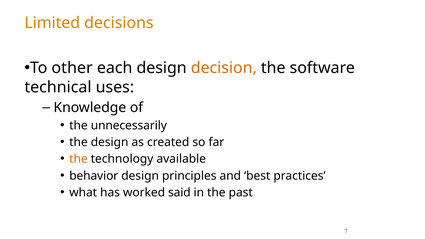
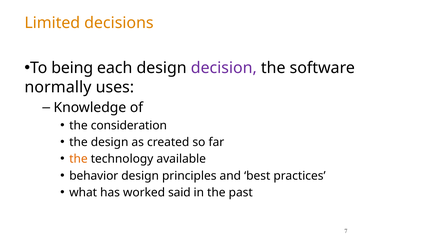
other: other -> being
decision colour: orange -> purple
technical: technical -> normally
unnecessarily: unnecessarily -> consideration
